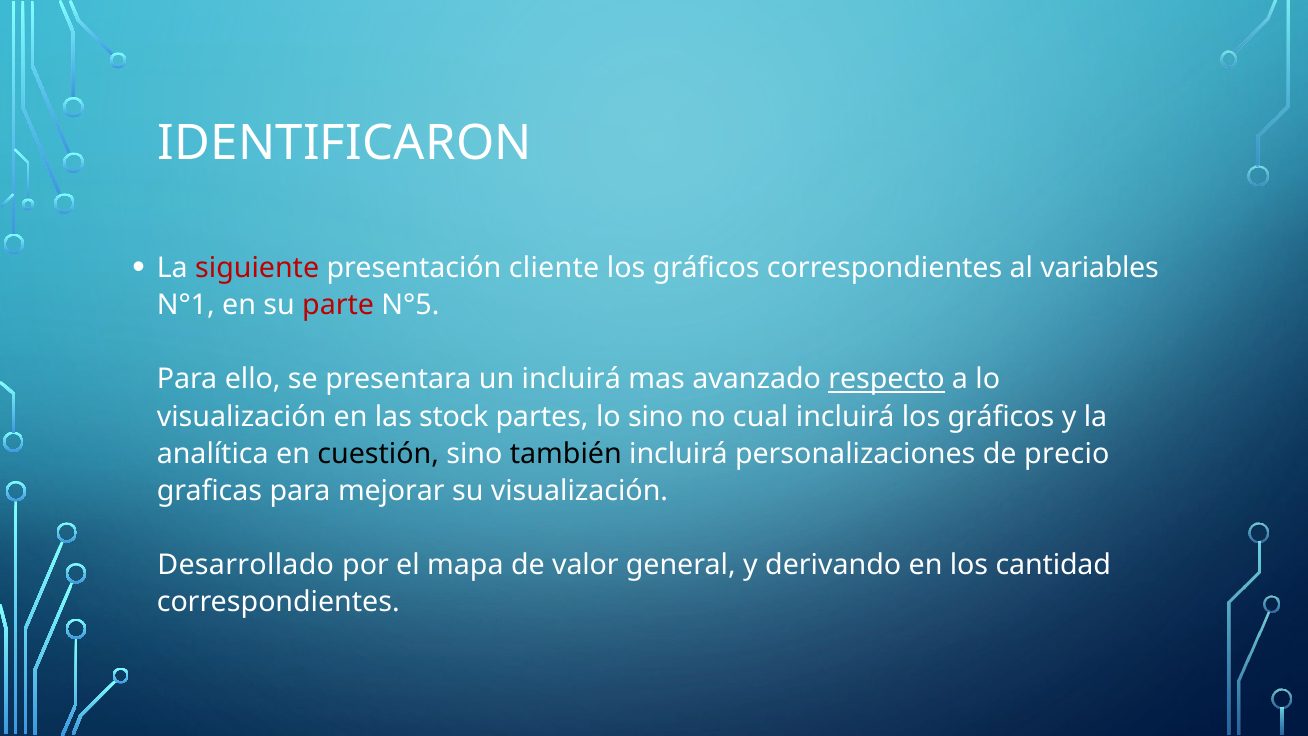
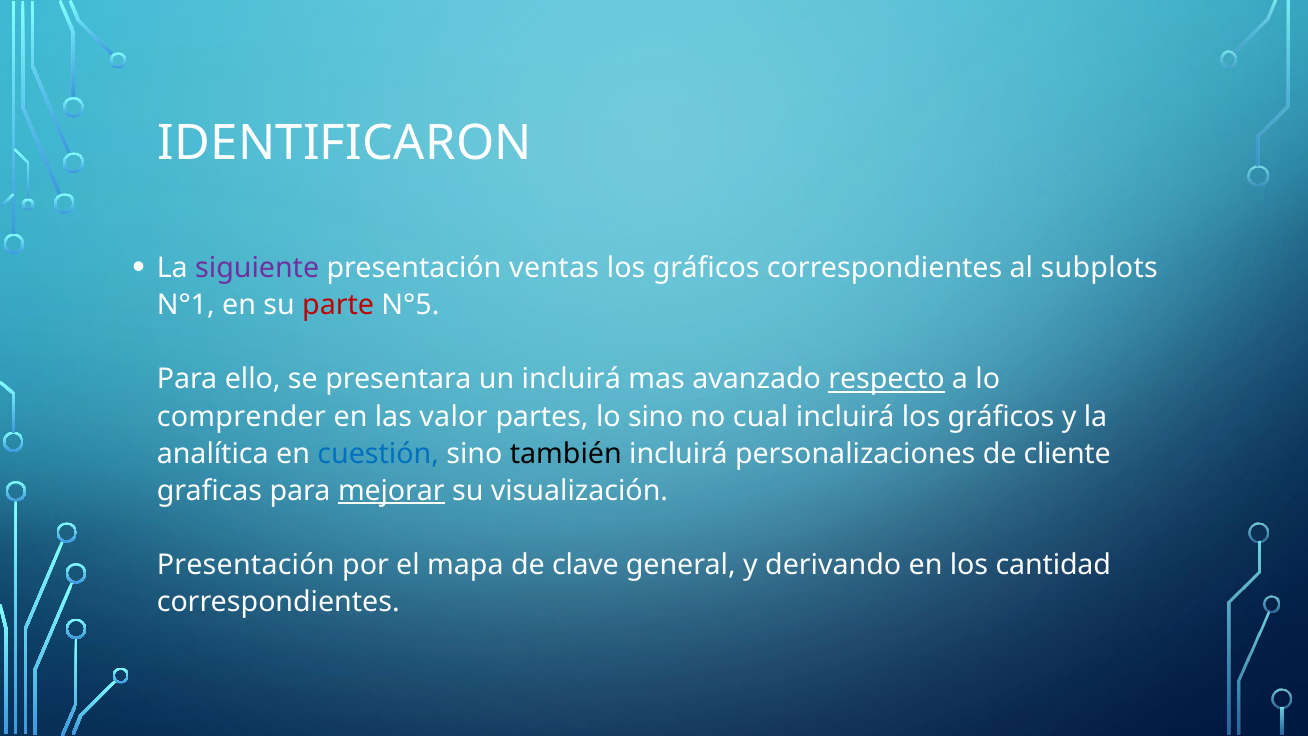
siguiente colour: red -> purple
cliente: cliente -> ventas
variables: variables -> subplots
visualización at (242, 416): visualización -> comprender
stock: stock -> valor
cuestión colour: black -> blue
precio: precio -> cliente
mejorar underline: none -> present
Desarrollado at (246, 565): Desarrollado -> Presentación
valor: valor -> clave
